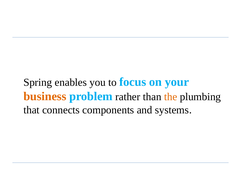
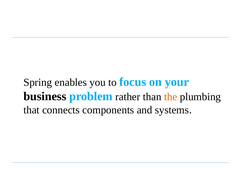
business colour: orange -> black
